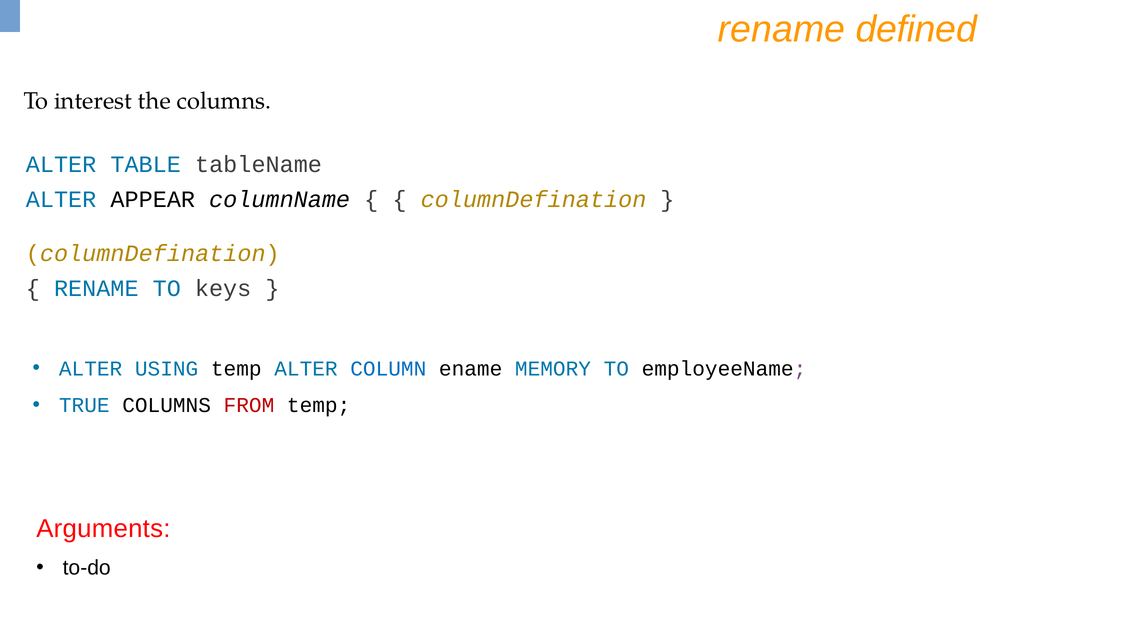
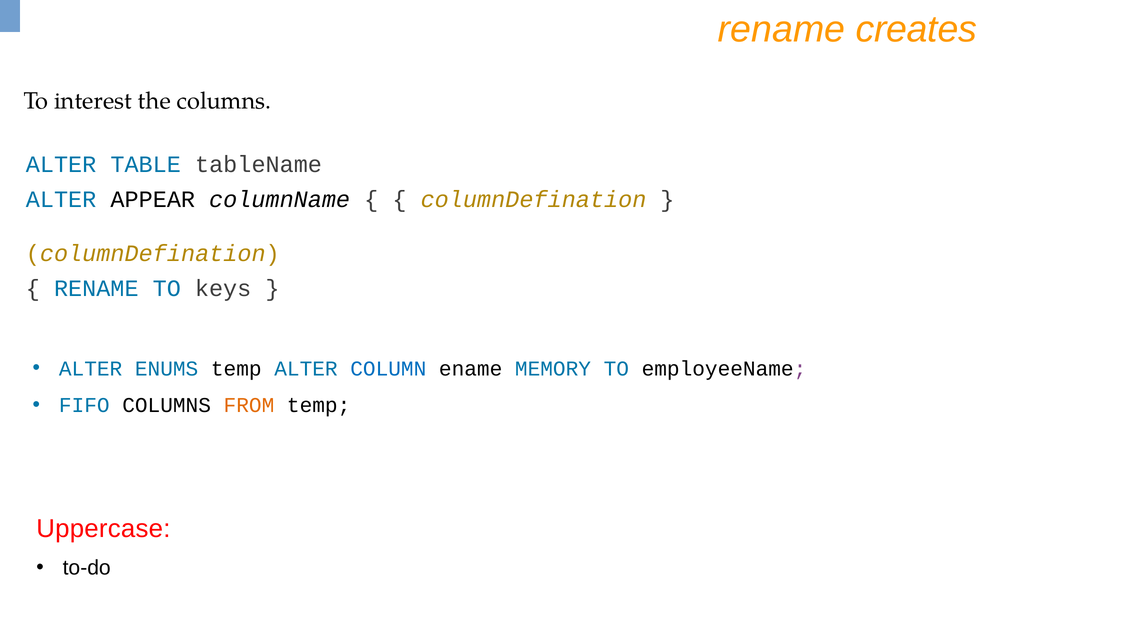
defined: defined -> creates
USING: USING -> ENUMS
TRUE: TRUE -> FIFO
FROM colour: red -> orange
Arguments: Arguments -> Uppercase
